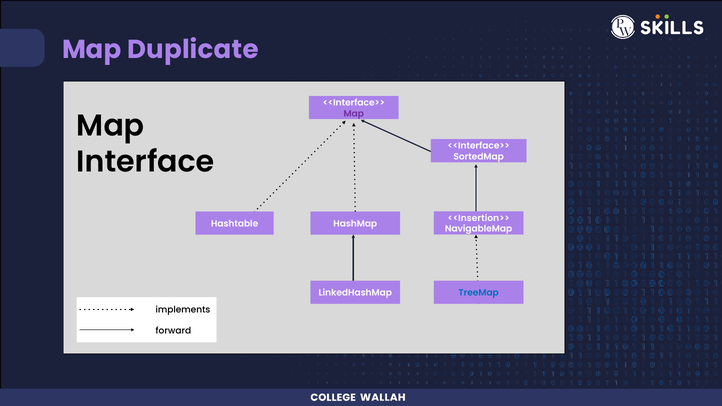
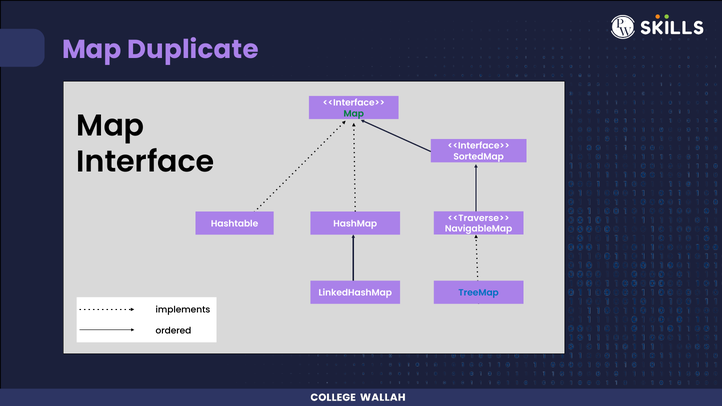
Map at (354, 114) colour: purple -> green
<<Insertion>>: <<Insertion>> -> <<Traverse>>
forward: forward -> ordered
